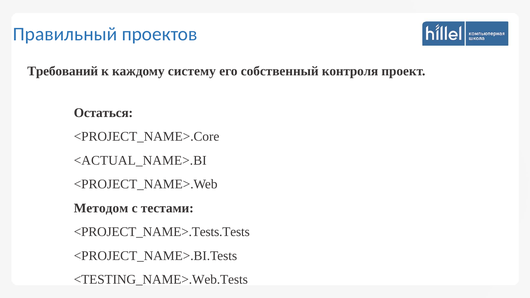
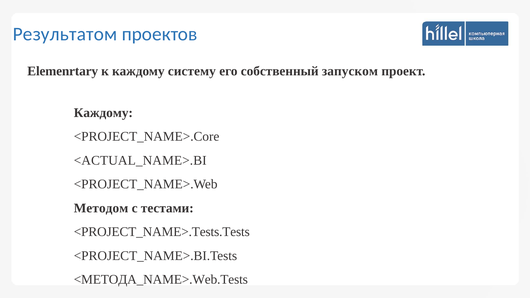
Правильный: Правильный -> Результатом
Требований: Требований -> Elemenrtary
контроля: контроля -> запуском
Остаться at (103, 113): Остаться -> Каждому
<TESTING_NAME>.Web.Tests: <TESTING_NAME>.Web.Tests -> <МЕТОДА_NAME>.Web.Tests
